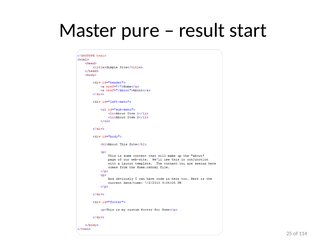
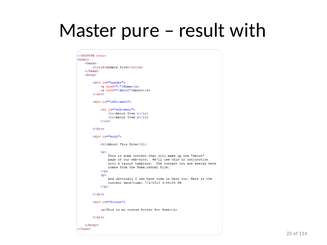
start: start -> with
